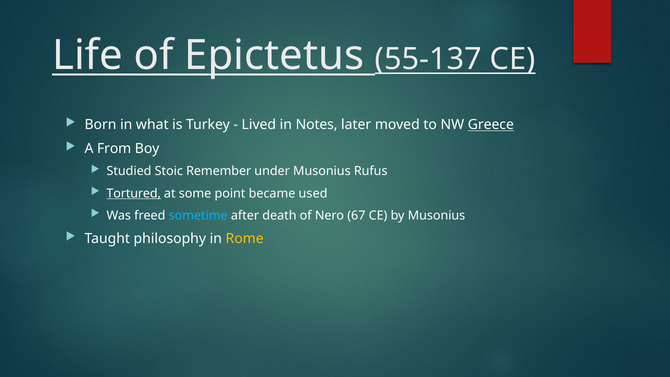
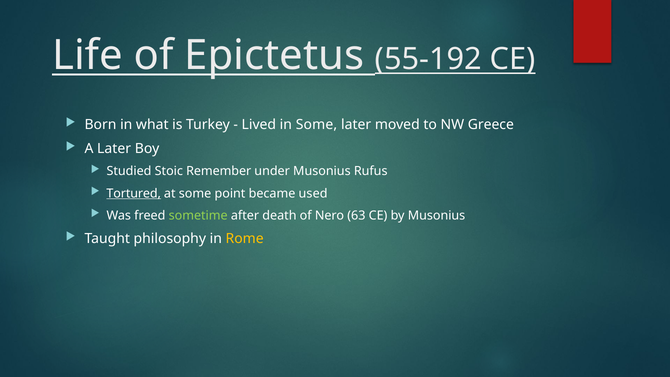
55-137: 55-137 -> 55-192
in Notes: Notes -> Some
Greece underline: present -> none
A From: From -> Later
sometime colour: light blue -> light green
67: 67 -> 63
